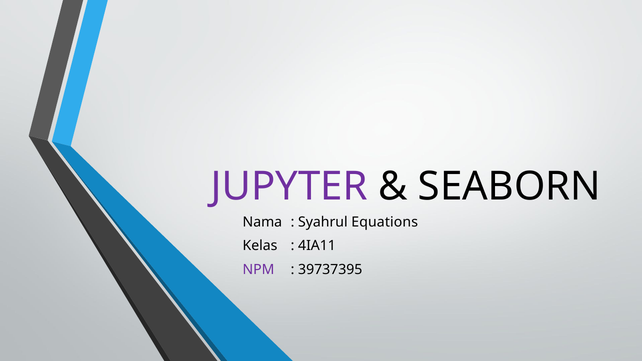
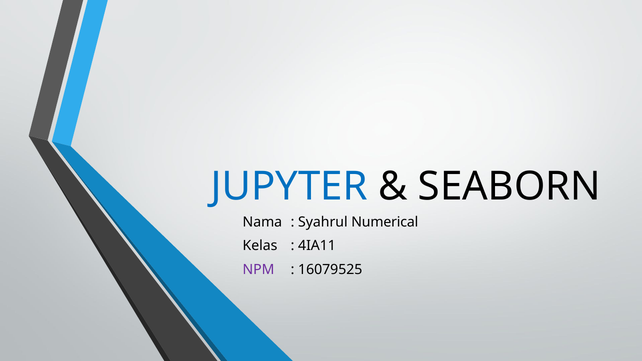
JUPYTER colour: purple -> blue
Equations: Equations -> Numerical
39737395: 39737395 -> 16079525
